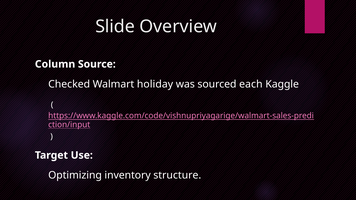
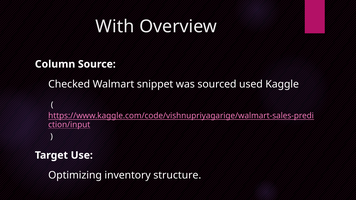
Slide: Slide -> With
holiday: holiday -> snippet
each: each -> used
